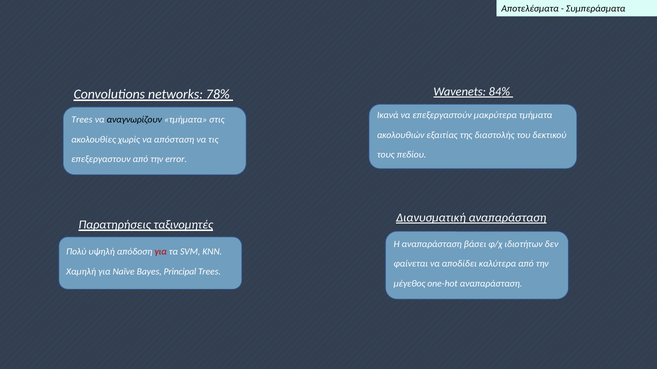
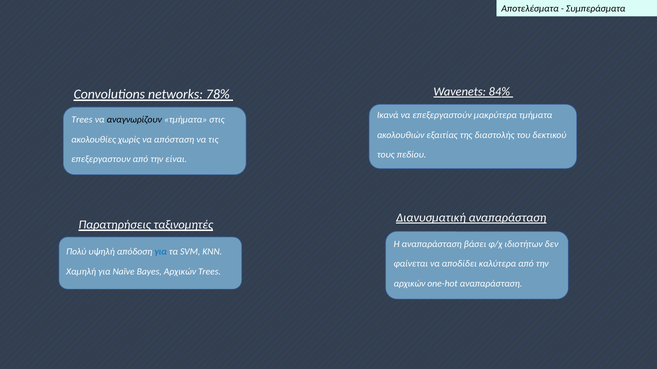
error: error -> είναι
για at (161, 252) colour: red -> blue
Bayes Principal: Principal -> Αρχικών
μέγεθος at (409, 284): μέγεθος -> αρχικών
